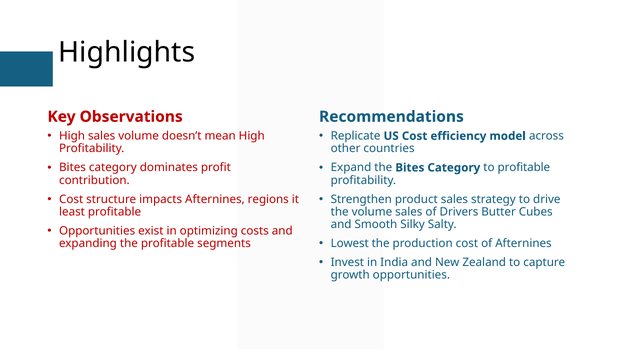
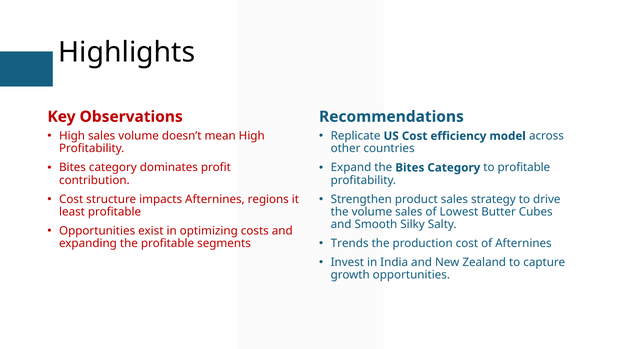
Drivers: Drivers -> Lowest
Lowest: Lowest -> Trends
